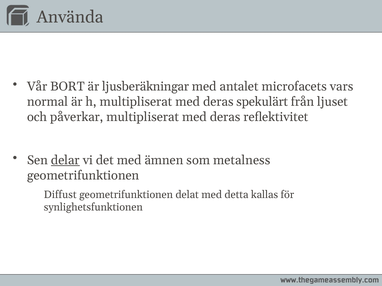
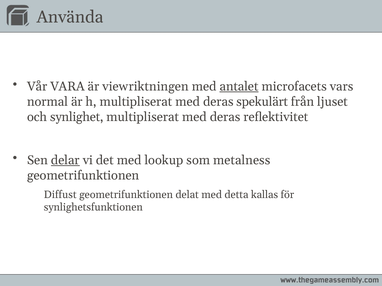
BORT: BORT -> VARA
ljusberäkningar: ljusberäkningar -> viewriktningen
antalet underline: none -> present
påverkar: påverkar -> synlighet
ämnen: ämnen -> lookup
